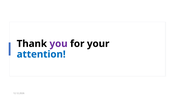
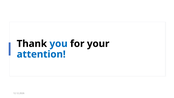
you colour: purple -> blue
